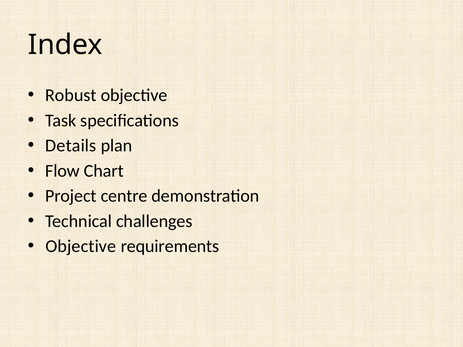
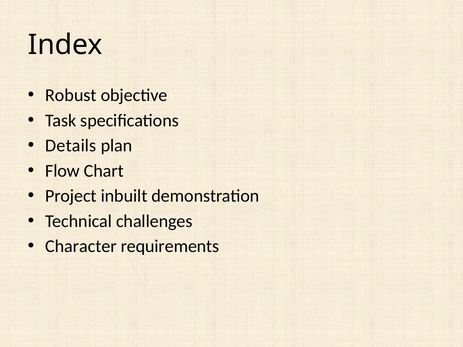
centre: centre -> inbuilt
Objective at (81, 246): Objective -> Character
